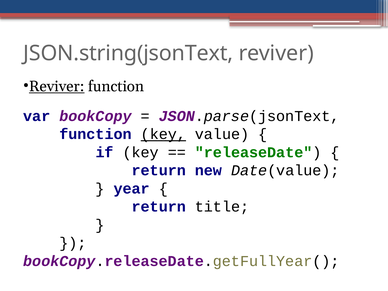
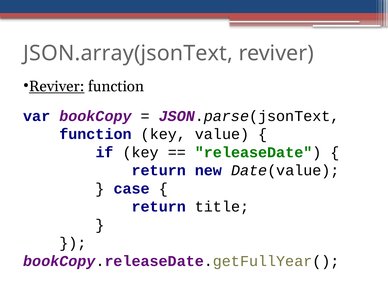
JSON.string(jsonText: JSON.string(jsonText -> JSON.array(jsonText
key at (163, 134) underline: present -> none
year: year -> case
